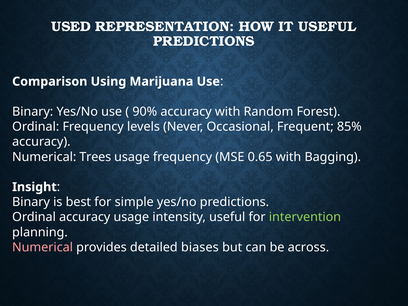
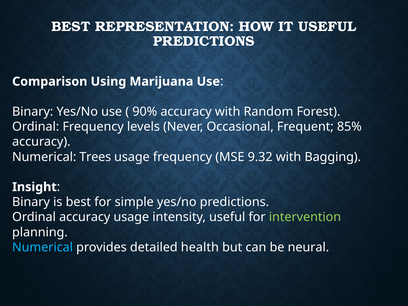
USED at (71, 26): USED -> BEST
0.65: 0.65 -> 9.32
Numerical at (43, 247) colour: pink -> light blue
biases: biases -> health
across: across -> neural
